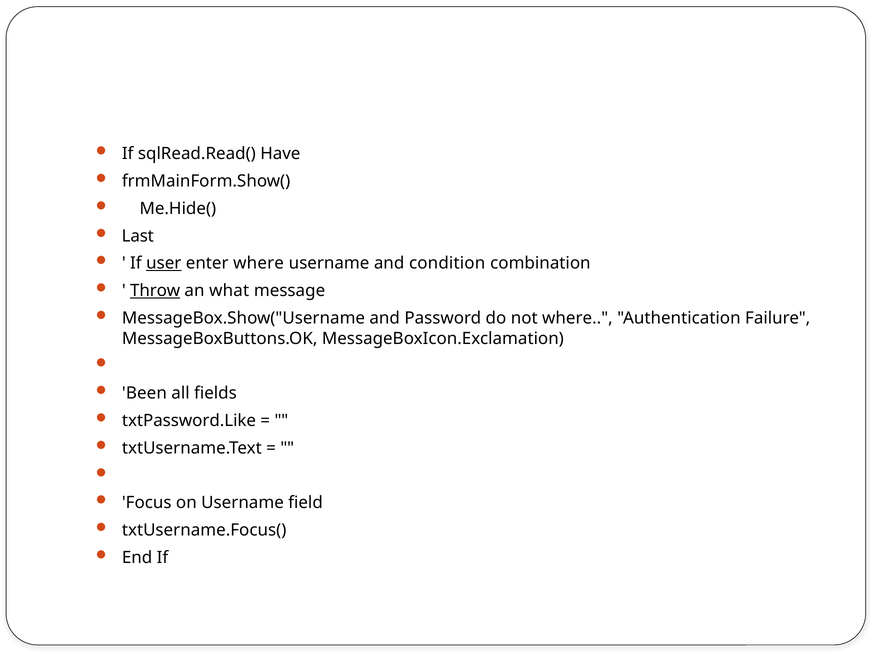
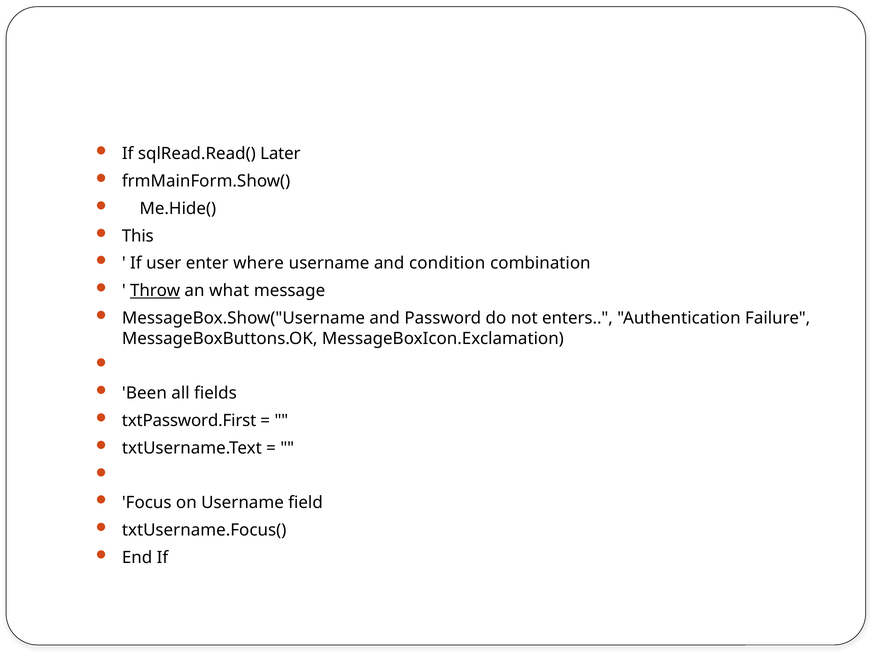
Have: Have -> Later
Last: Last -> This
user underline: present -> none
not where: where -> enters
txtPassword.Like: txtPassword.Like -> txtPassword.First
